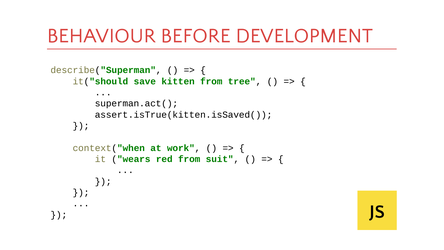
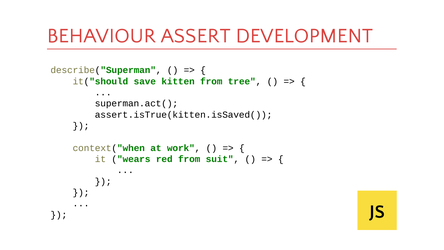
BEFORE: BEFORE -> ASSERT
